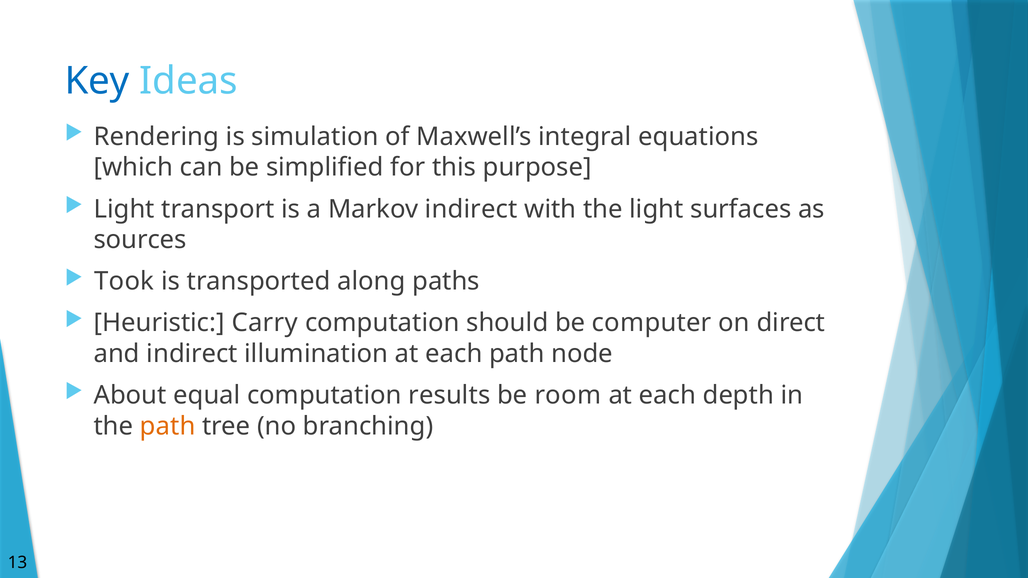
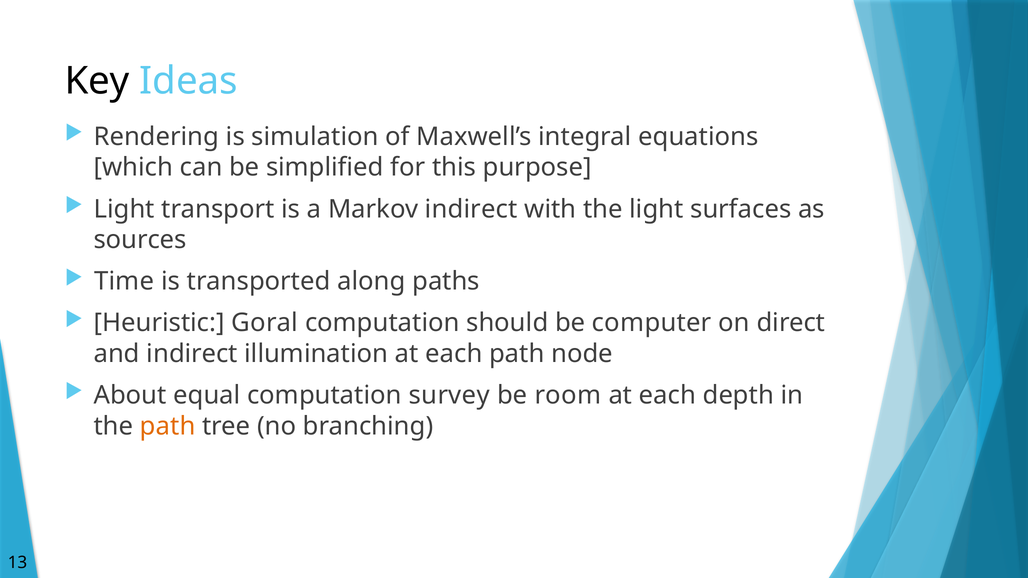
Key colour: blue -> black
Took: Took -> Time
Carry: Carry -> Goral
results: results -> survey
